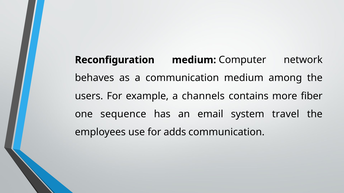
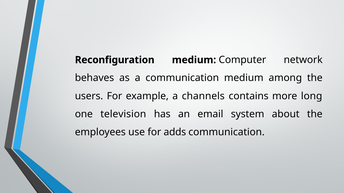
fiber: fiber -> long
sequence: sequence -> television
travel: travel -> about
